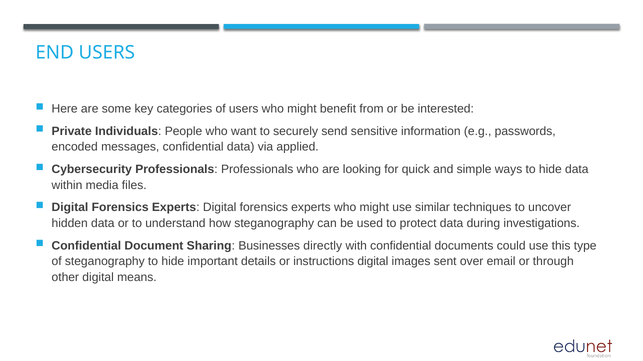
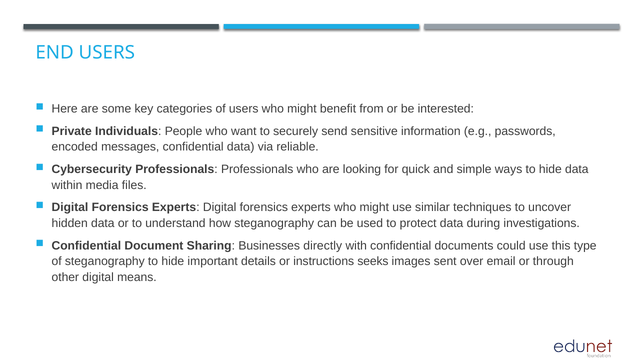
applied: applied -> reliable
instructions digital: digital -> seeks
